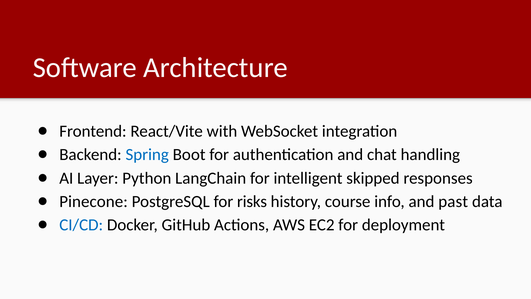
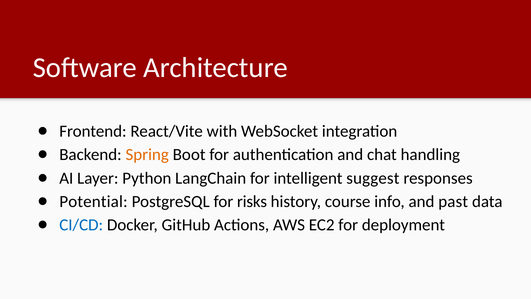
Spring colour: blue -> orange
skipped: skipped -> suggest
Pinecone: Pinecone -> Potential
